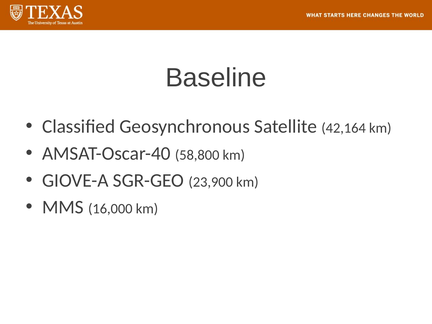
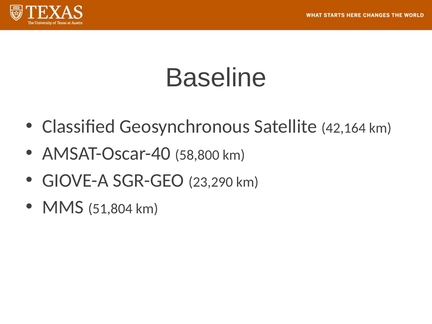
23,900: 23,900 -> 23,290
16,000: 16,000 -> 51,804
